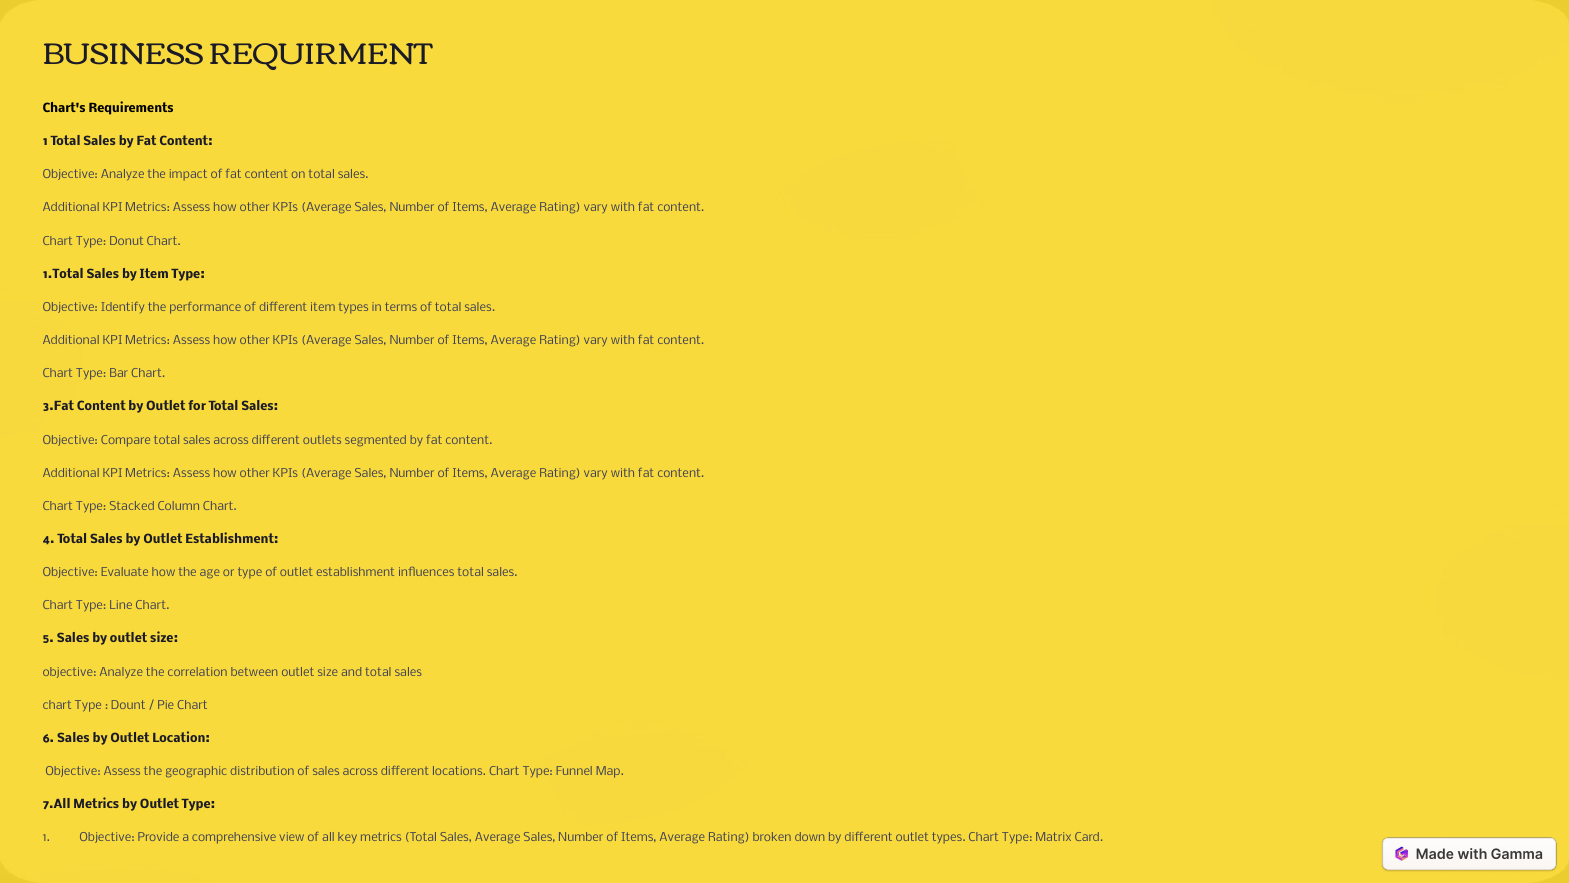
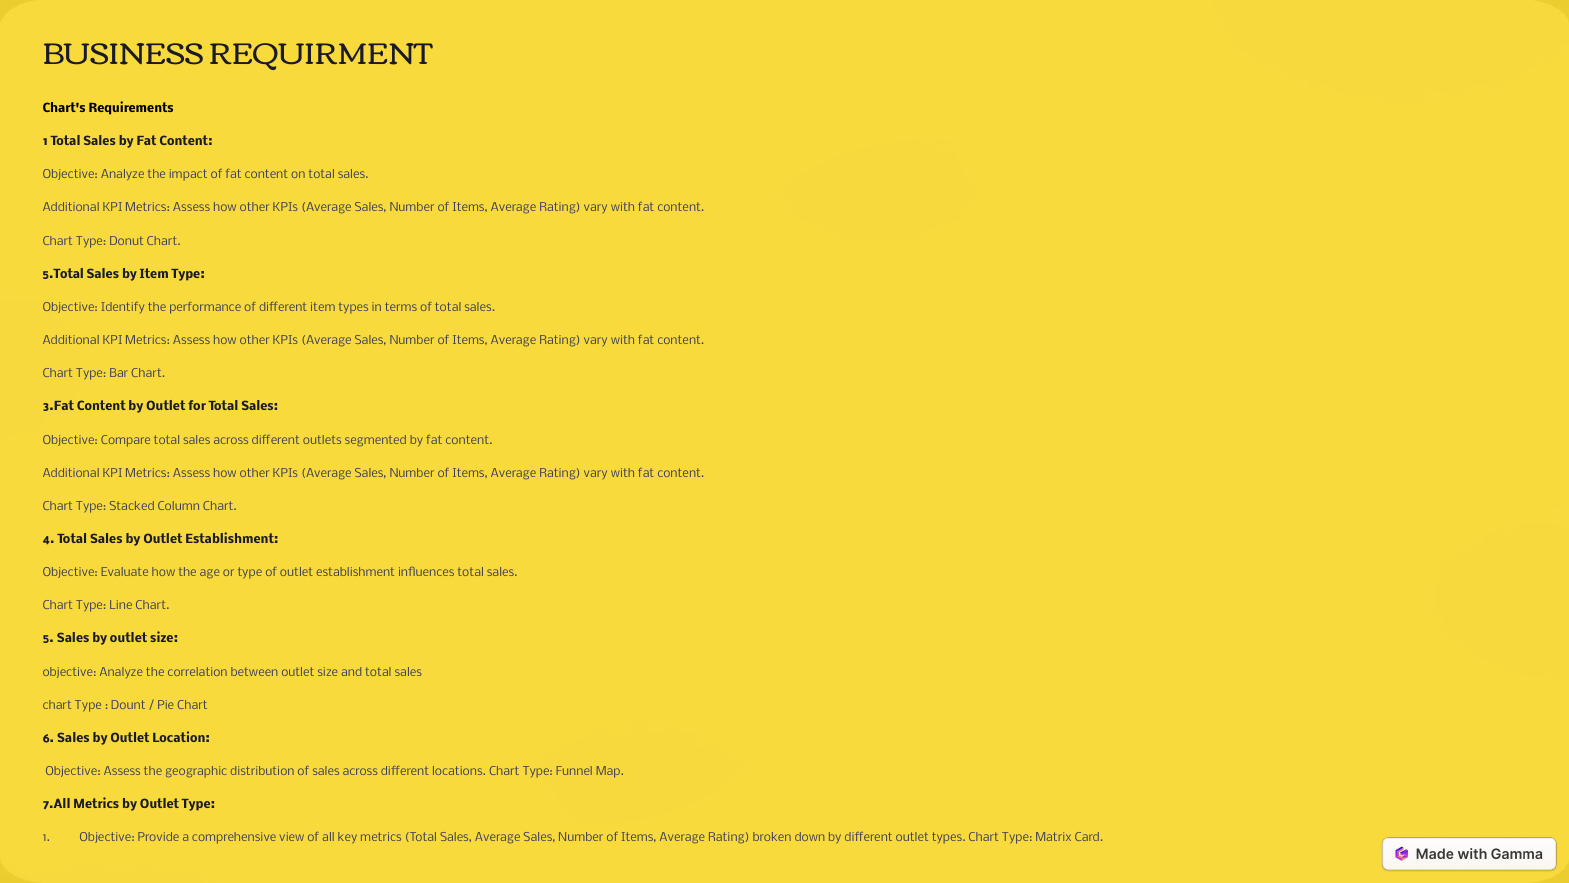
1.Total: 1.Total -> 5.Total
